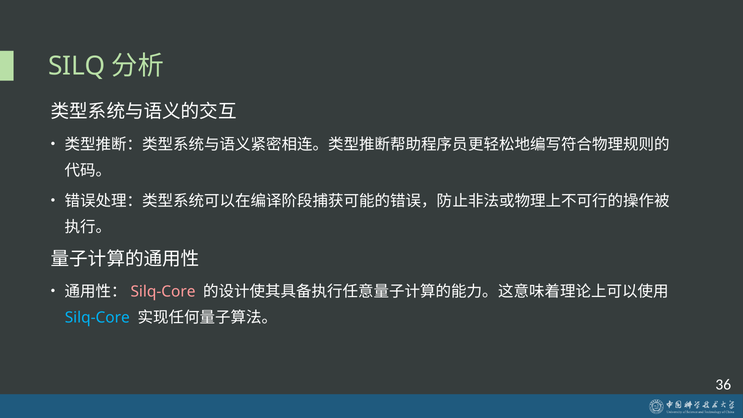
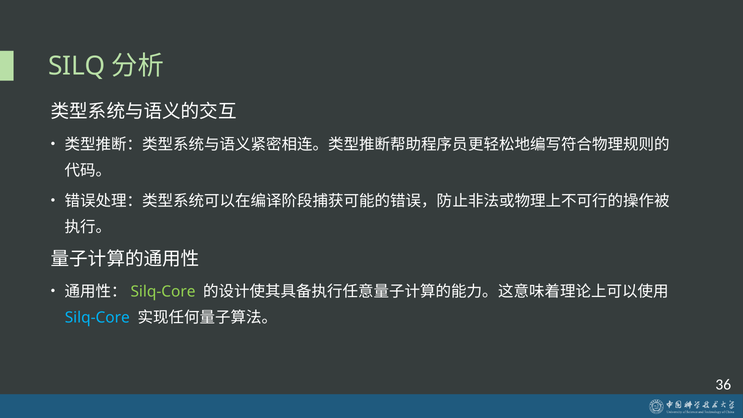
Silq-Core at (163, 292) colour: pink -> light green
